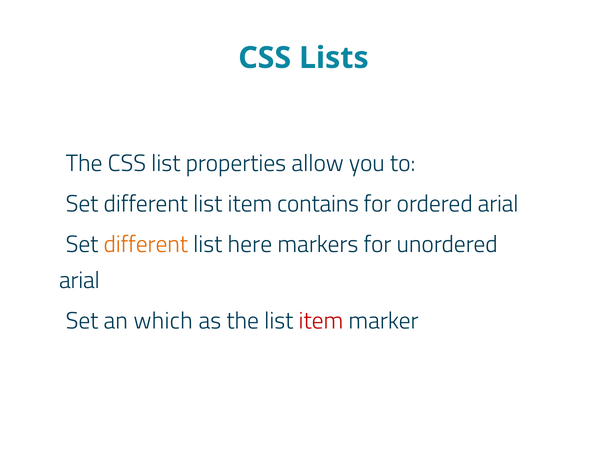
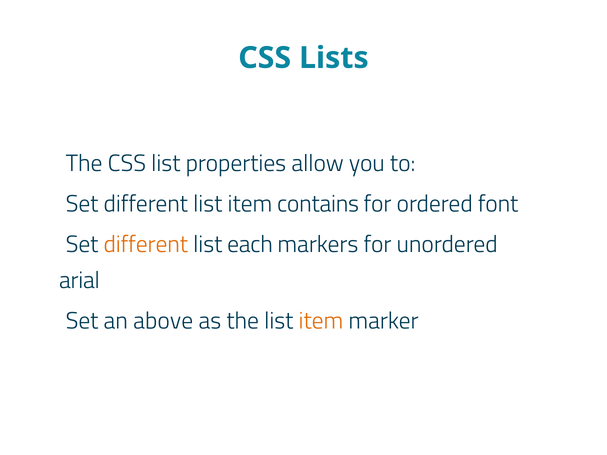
ordered arial: arial -> font
here: here -> each
which: which -> above
item at (321, 321) colour: red -> orange
